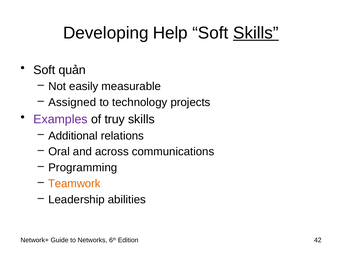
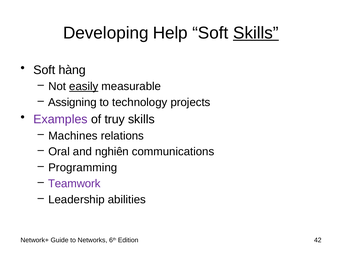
quản: quản -> hàng
easily underline: none -> present
Assigned: Assigned -> Assigning
Additional: Additional -> Machines
across: across -> nghiên
Teamwork colour: orange -> purple
